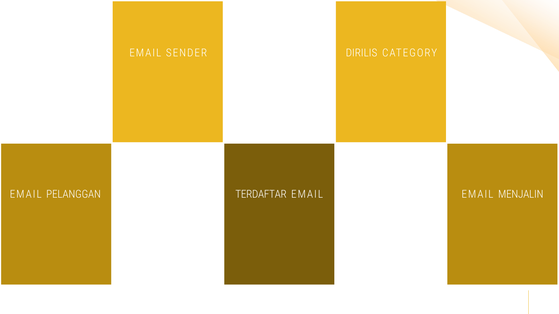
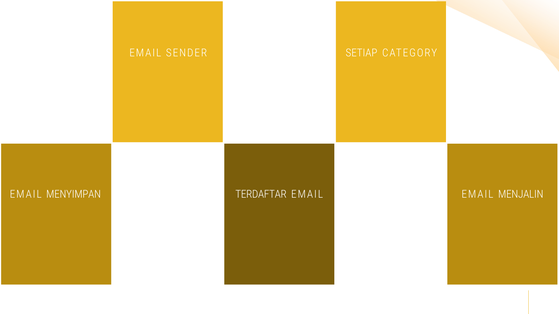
DIRILIS: DIRILIS -> SETIAP
PELANGGAN: PELANGGAN -> MENYIMPAN
